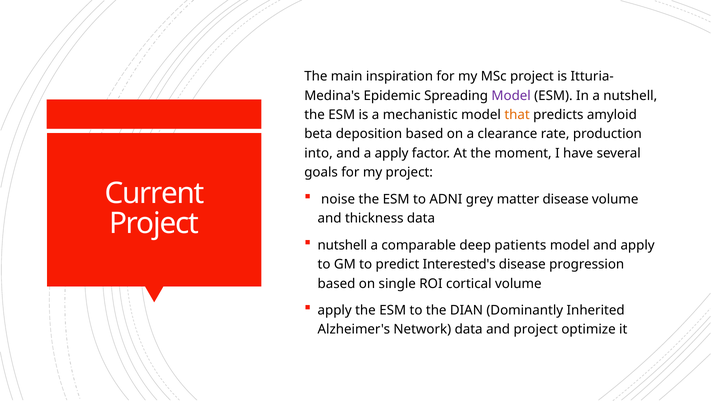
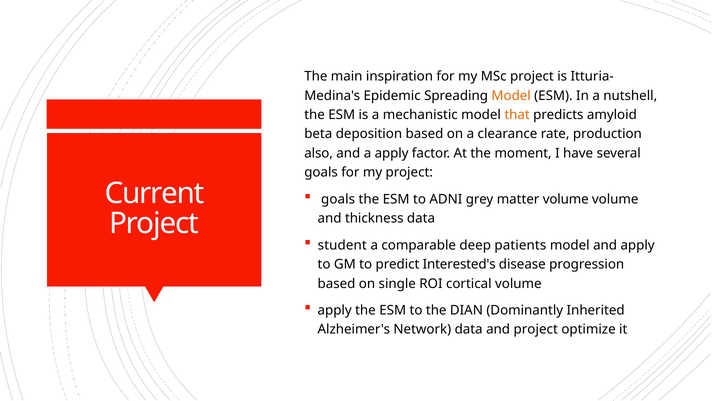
Model at (511, 95) colour: purple -> orange
into: into -> also
noise at (338, 199): noise -> goals
matter disease: disease -> volume
nutshell at (342, 245): nutshell -> student
